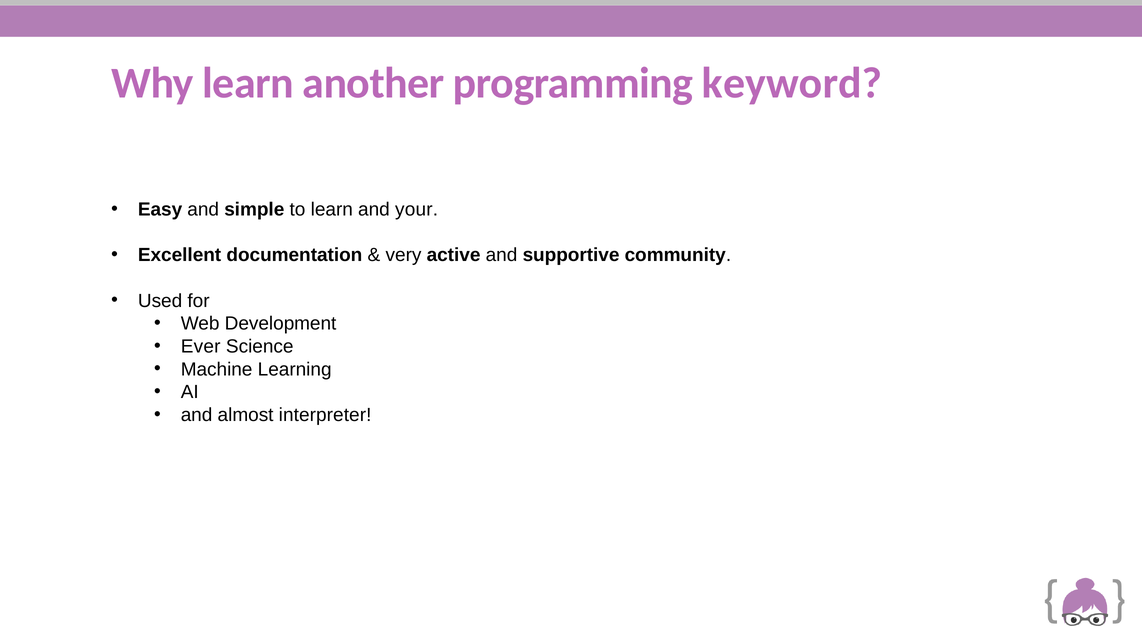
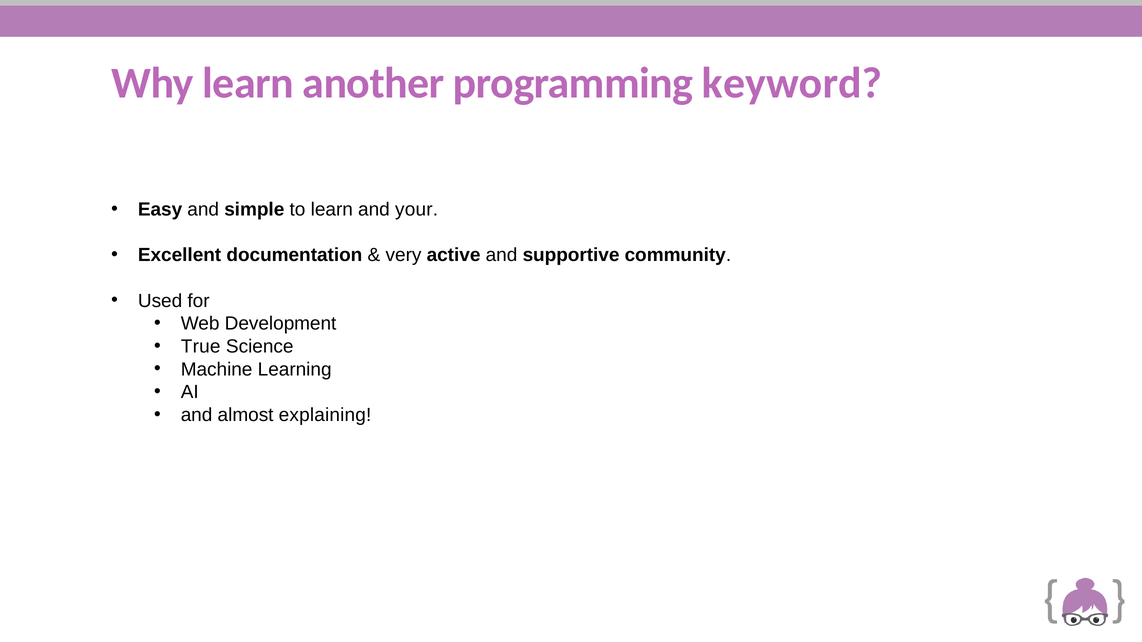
Ever: Ever -> True
interpreter: interpreter -> explaining
